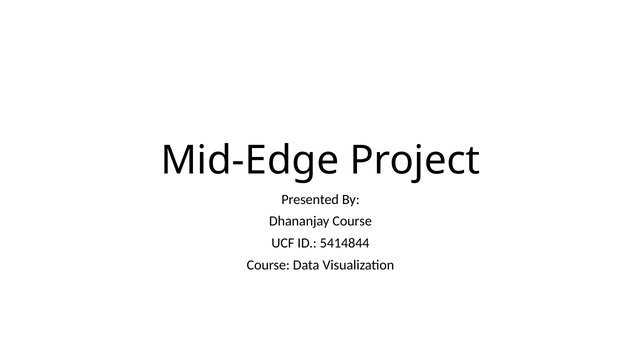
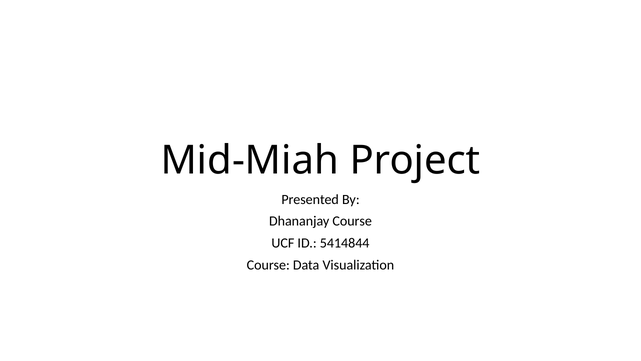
Mid-Edge: Mid-Edge -> Mid-Miah
